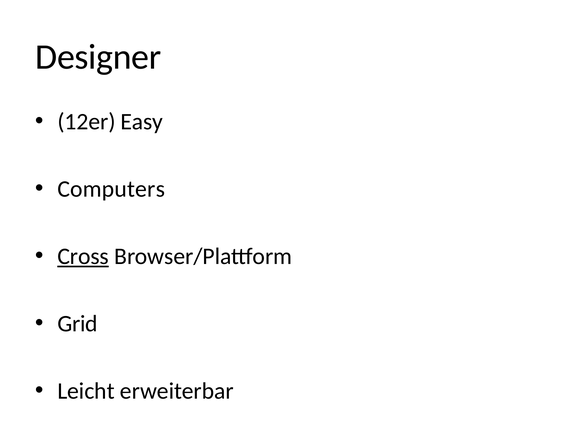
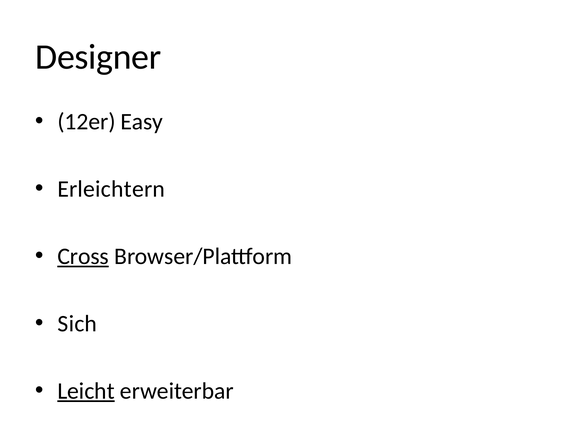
Computers: Computers -> Erleichtern
Grid: Grid -> Sich
Leicht underline: none -> present
